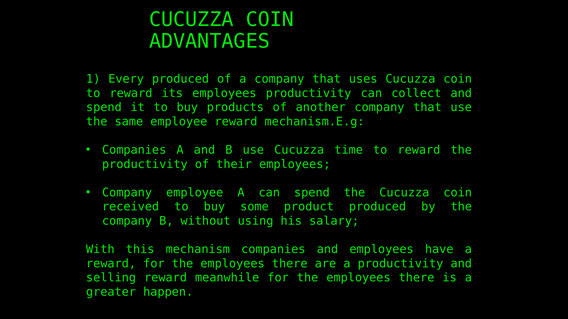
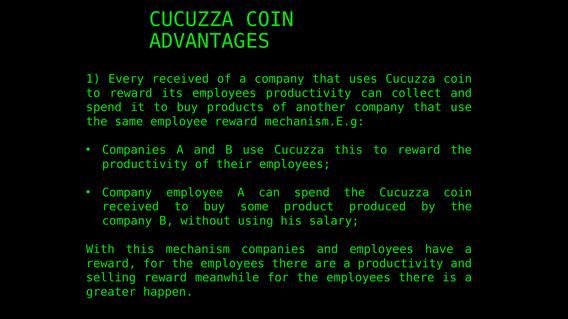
Every produced: produced -> received
Cucuzza time: time -> this
